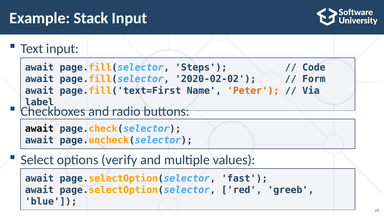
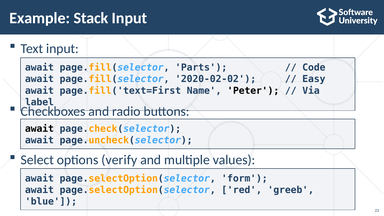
Steps: Steps -> Parts
Form: Form -> Easy
Peter colour: orange -> black
fast: fast -> form
